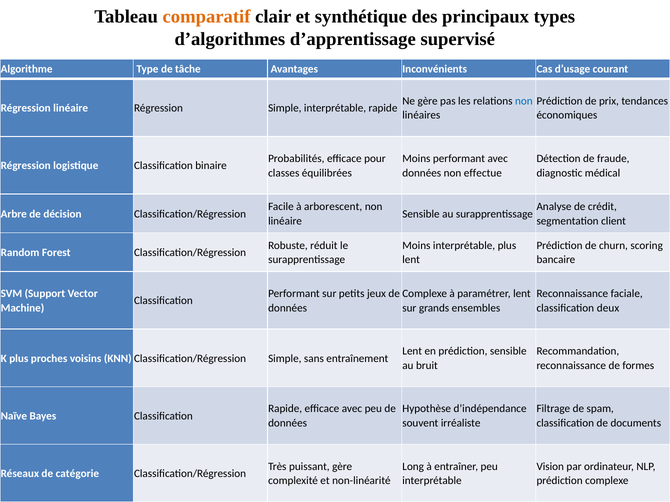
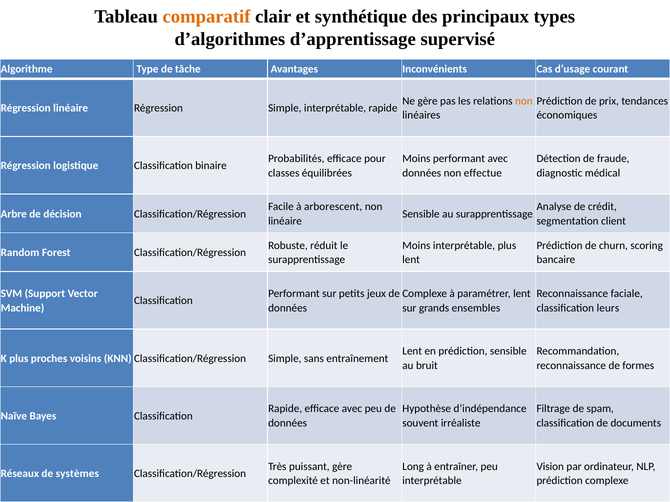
non at (524, 101) colour: blue -> orange
deux: deux -> leurs
catégorie: catégorie -> systèmes
